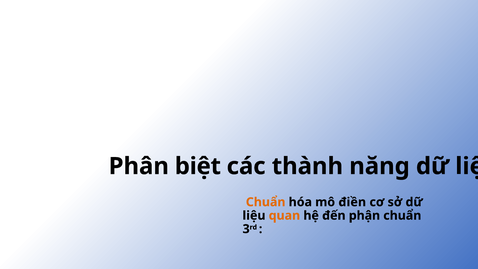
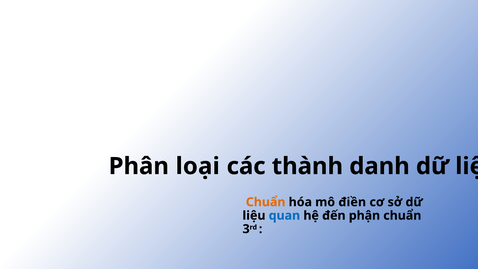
biệt: biệt -> loại
năng: năng -> danh
quan colour: orange -> blue
